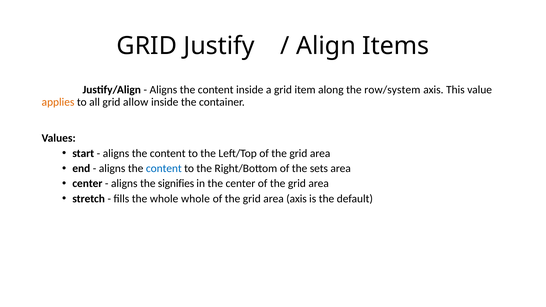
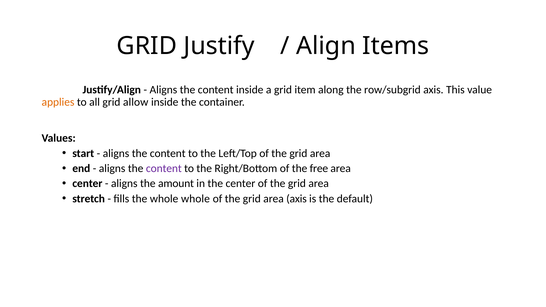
row/system: row/system -> row/subgrid
content at (164, 168) colour: blue -> purple
sets: sets -> free
signifies: signifies -> amount
